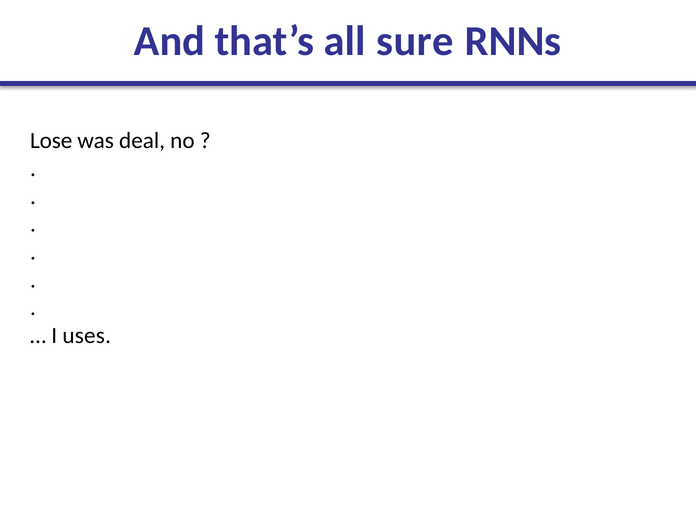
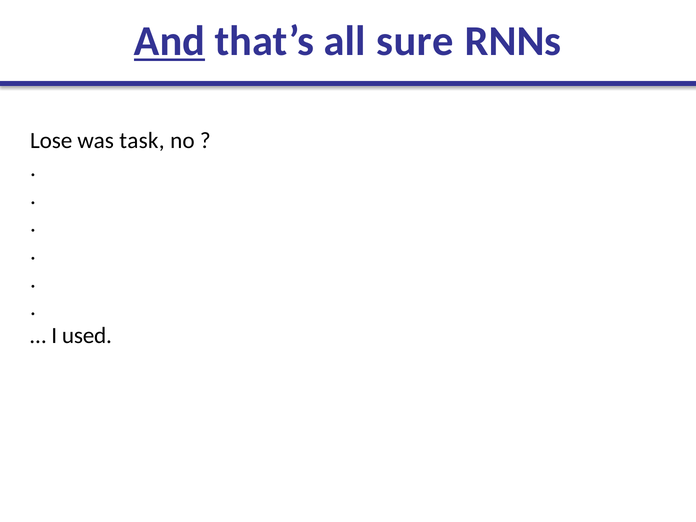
And underline: none -> present
deal: deal -> task
uses: uses -> used
